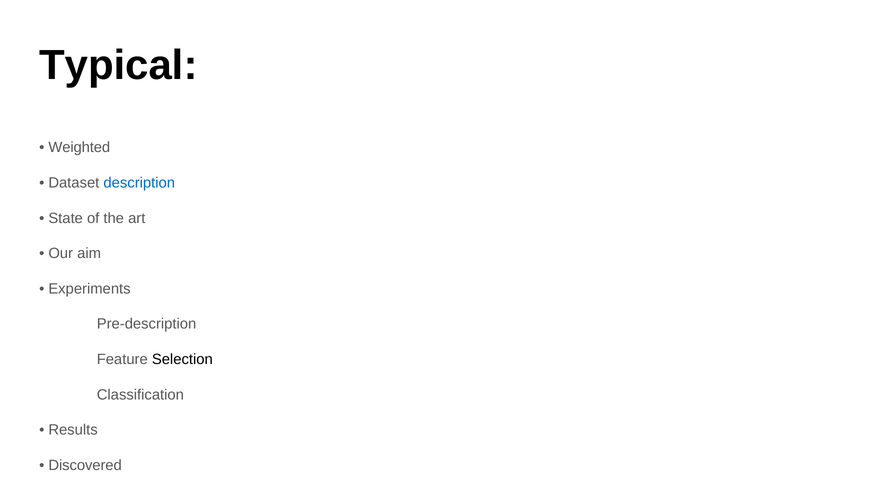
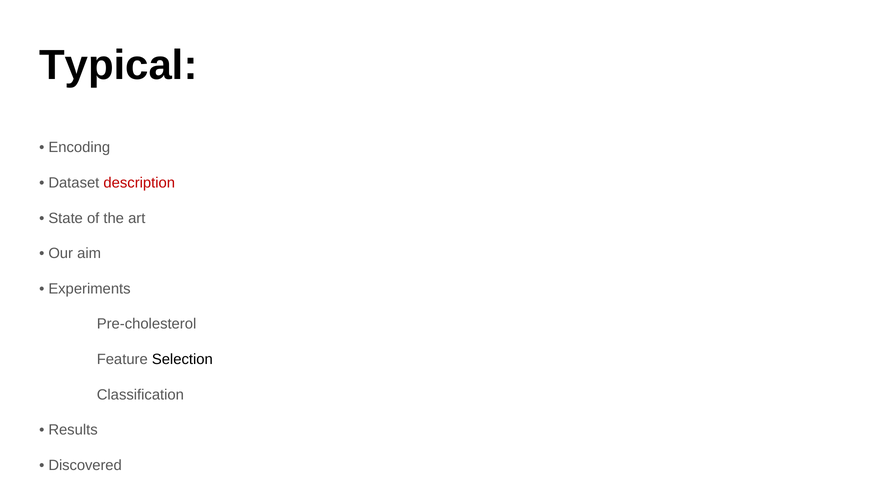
Weighted: Weighted -> Encoding
description colour: blue -> red
Pre-description: Pre-description -> Pre-cholesterol
